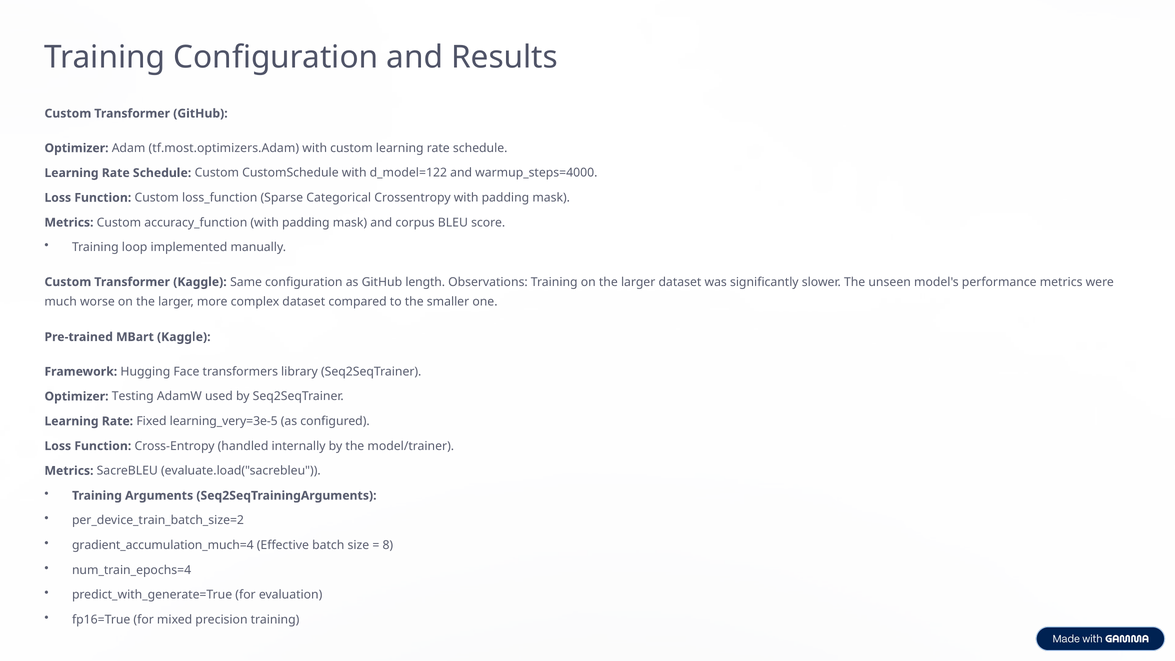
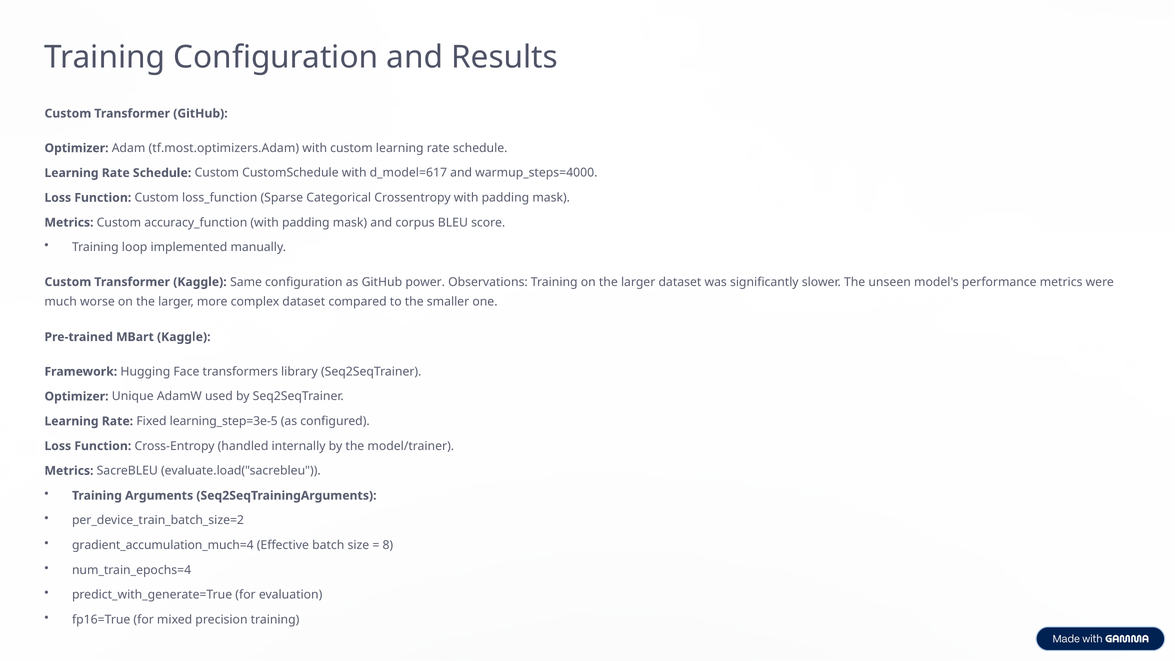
d_model=122: d_model=122 -> d_model=617
length: length -> power
Testing: Testing -> Unique
learning_very=3e-5: learning_very=3e-5 -> learning_step=3e-5
